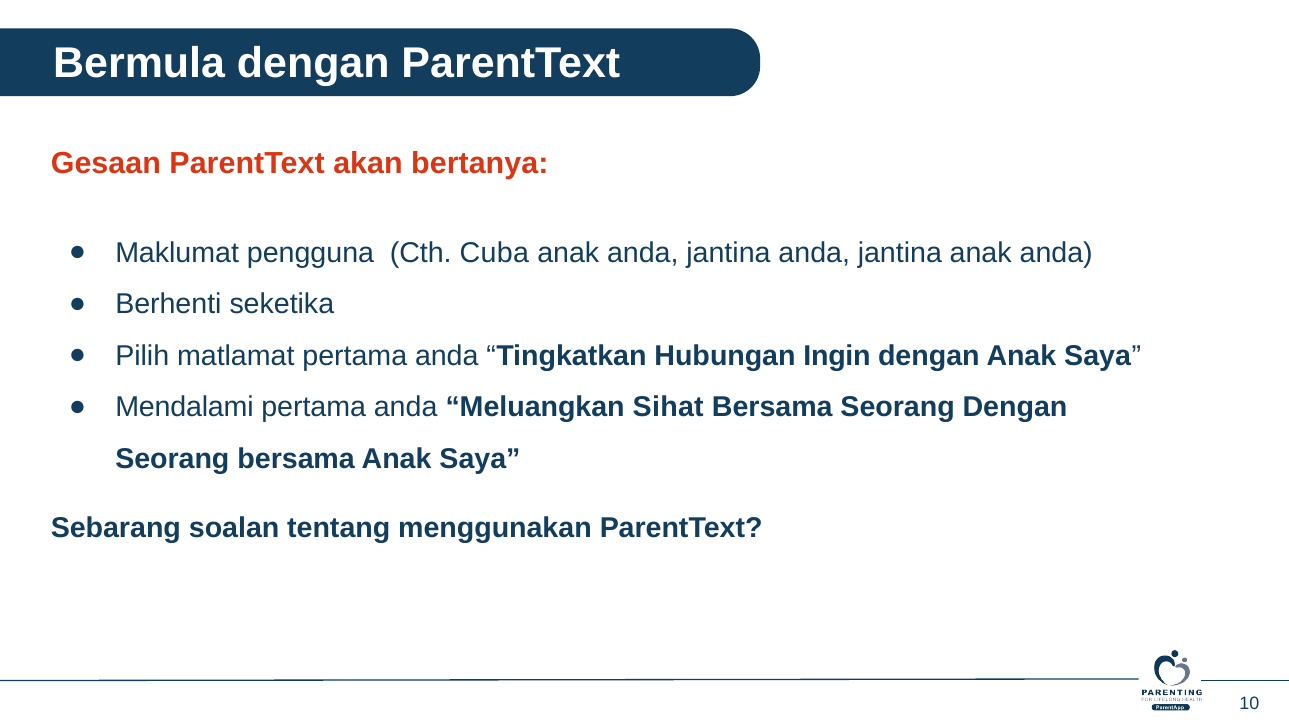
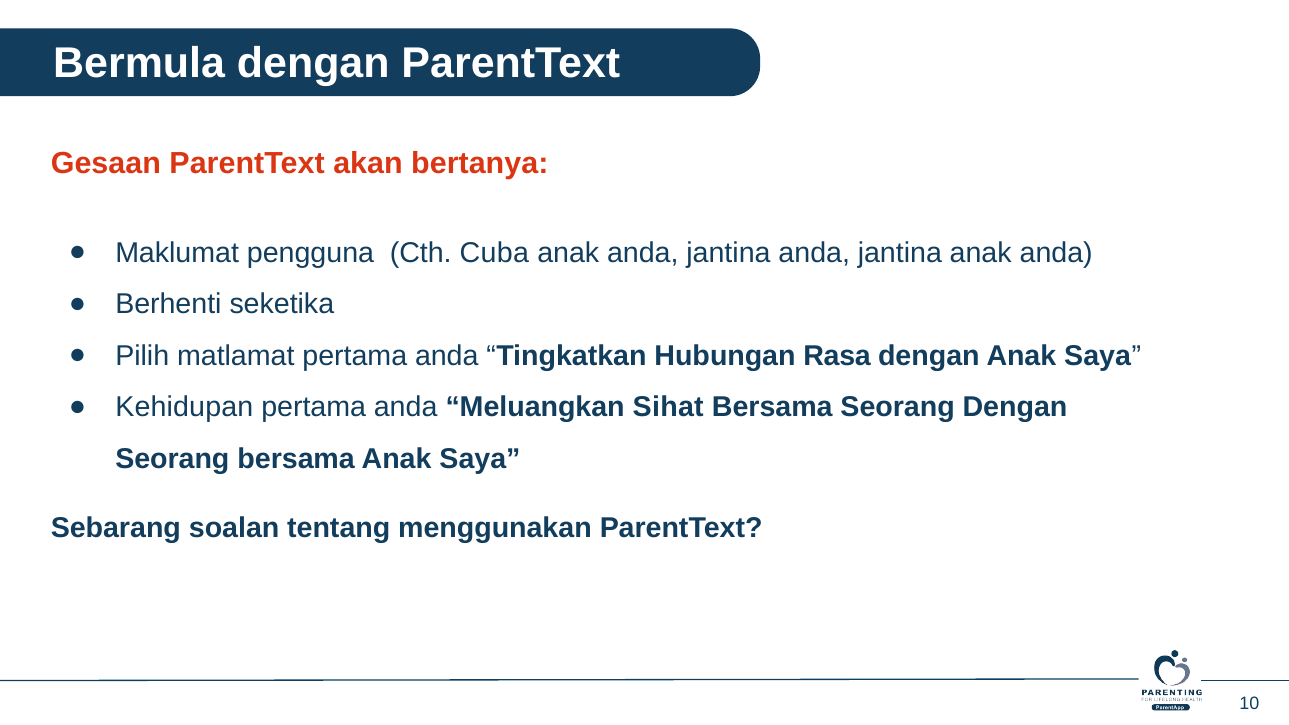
Ingin: Ingin -> Rasa
Mendalami: Mendalami -> Kehidupan
